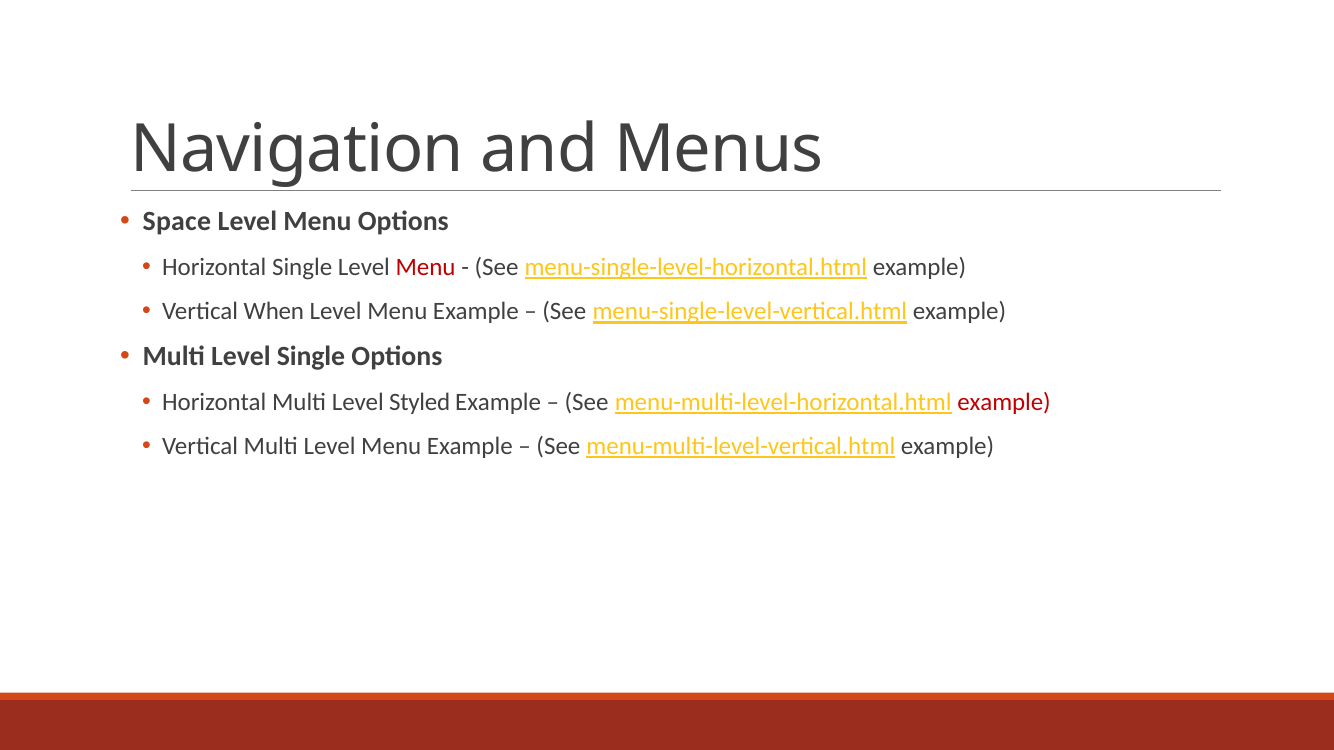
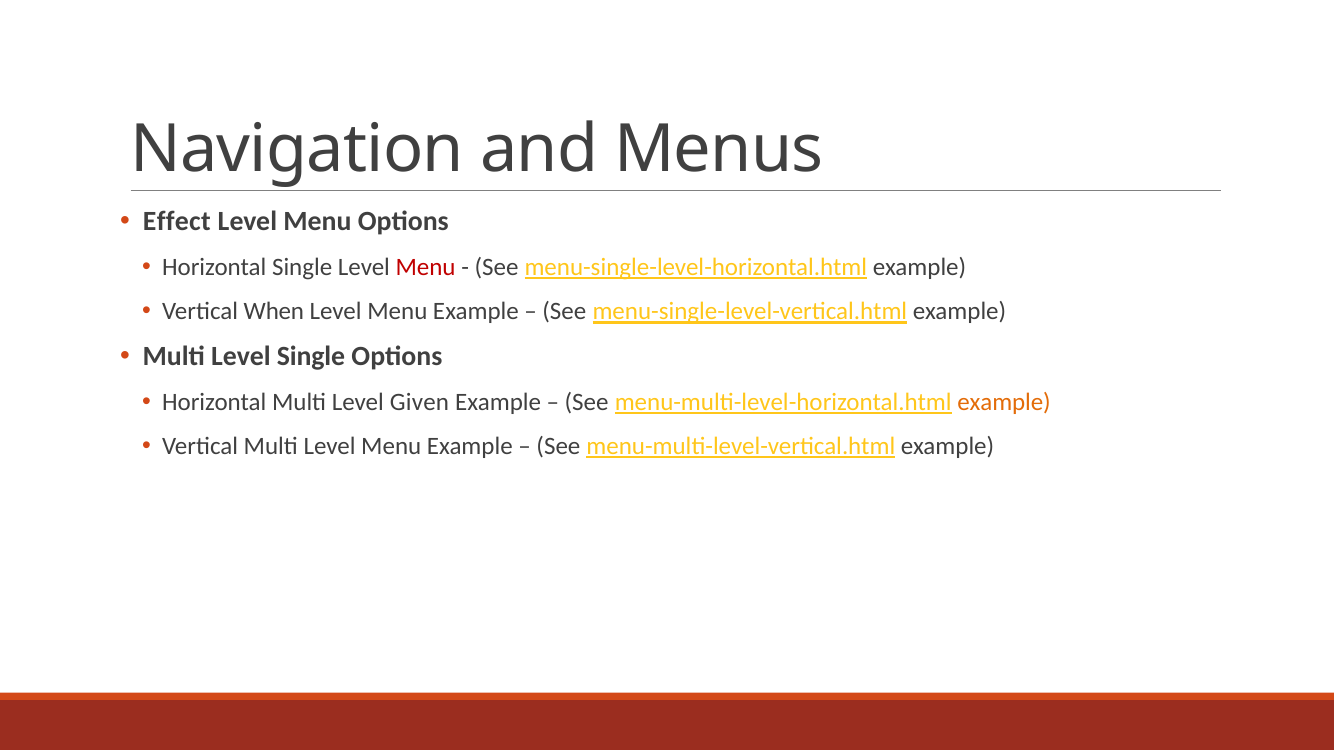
Space: Space -> Effect
Styled: Styled -> Given
example at (1004, 402) colour: red -> orange
